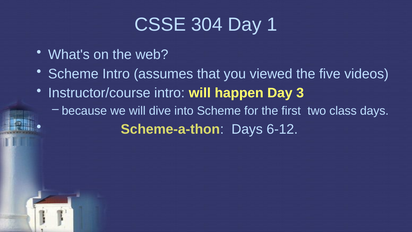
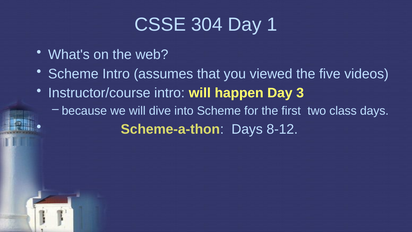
6-12: 6-12 -> 8-12
